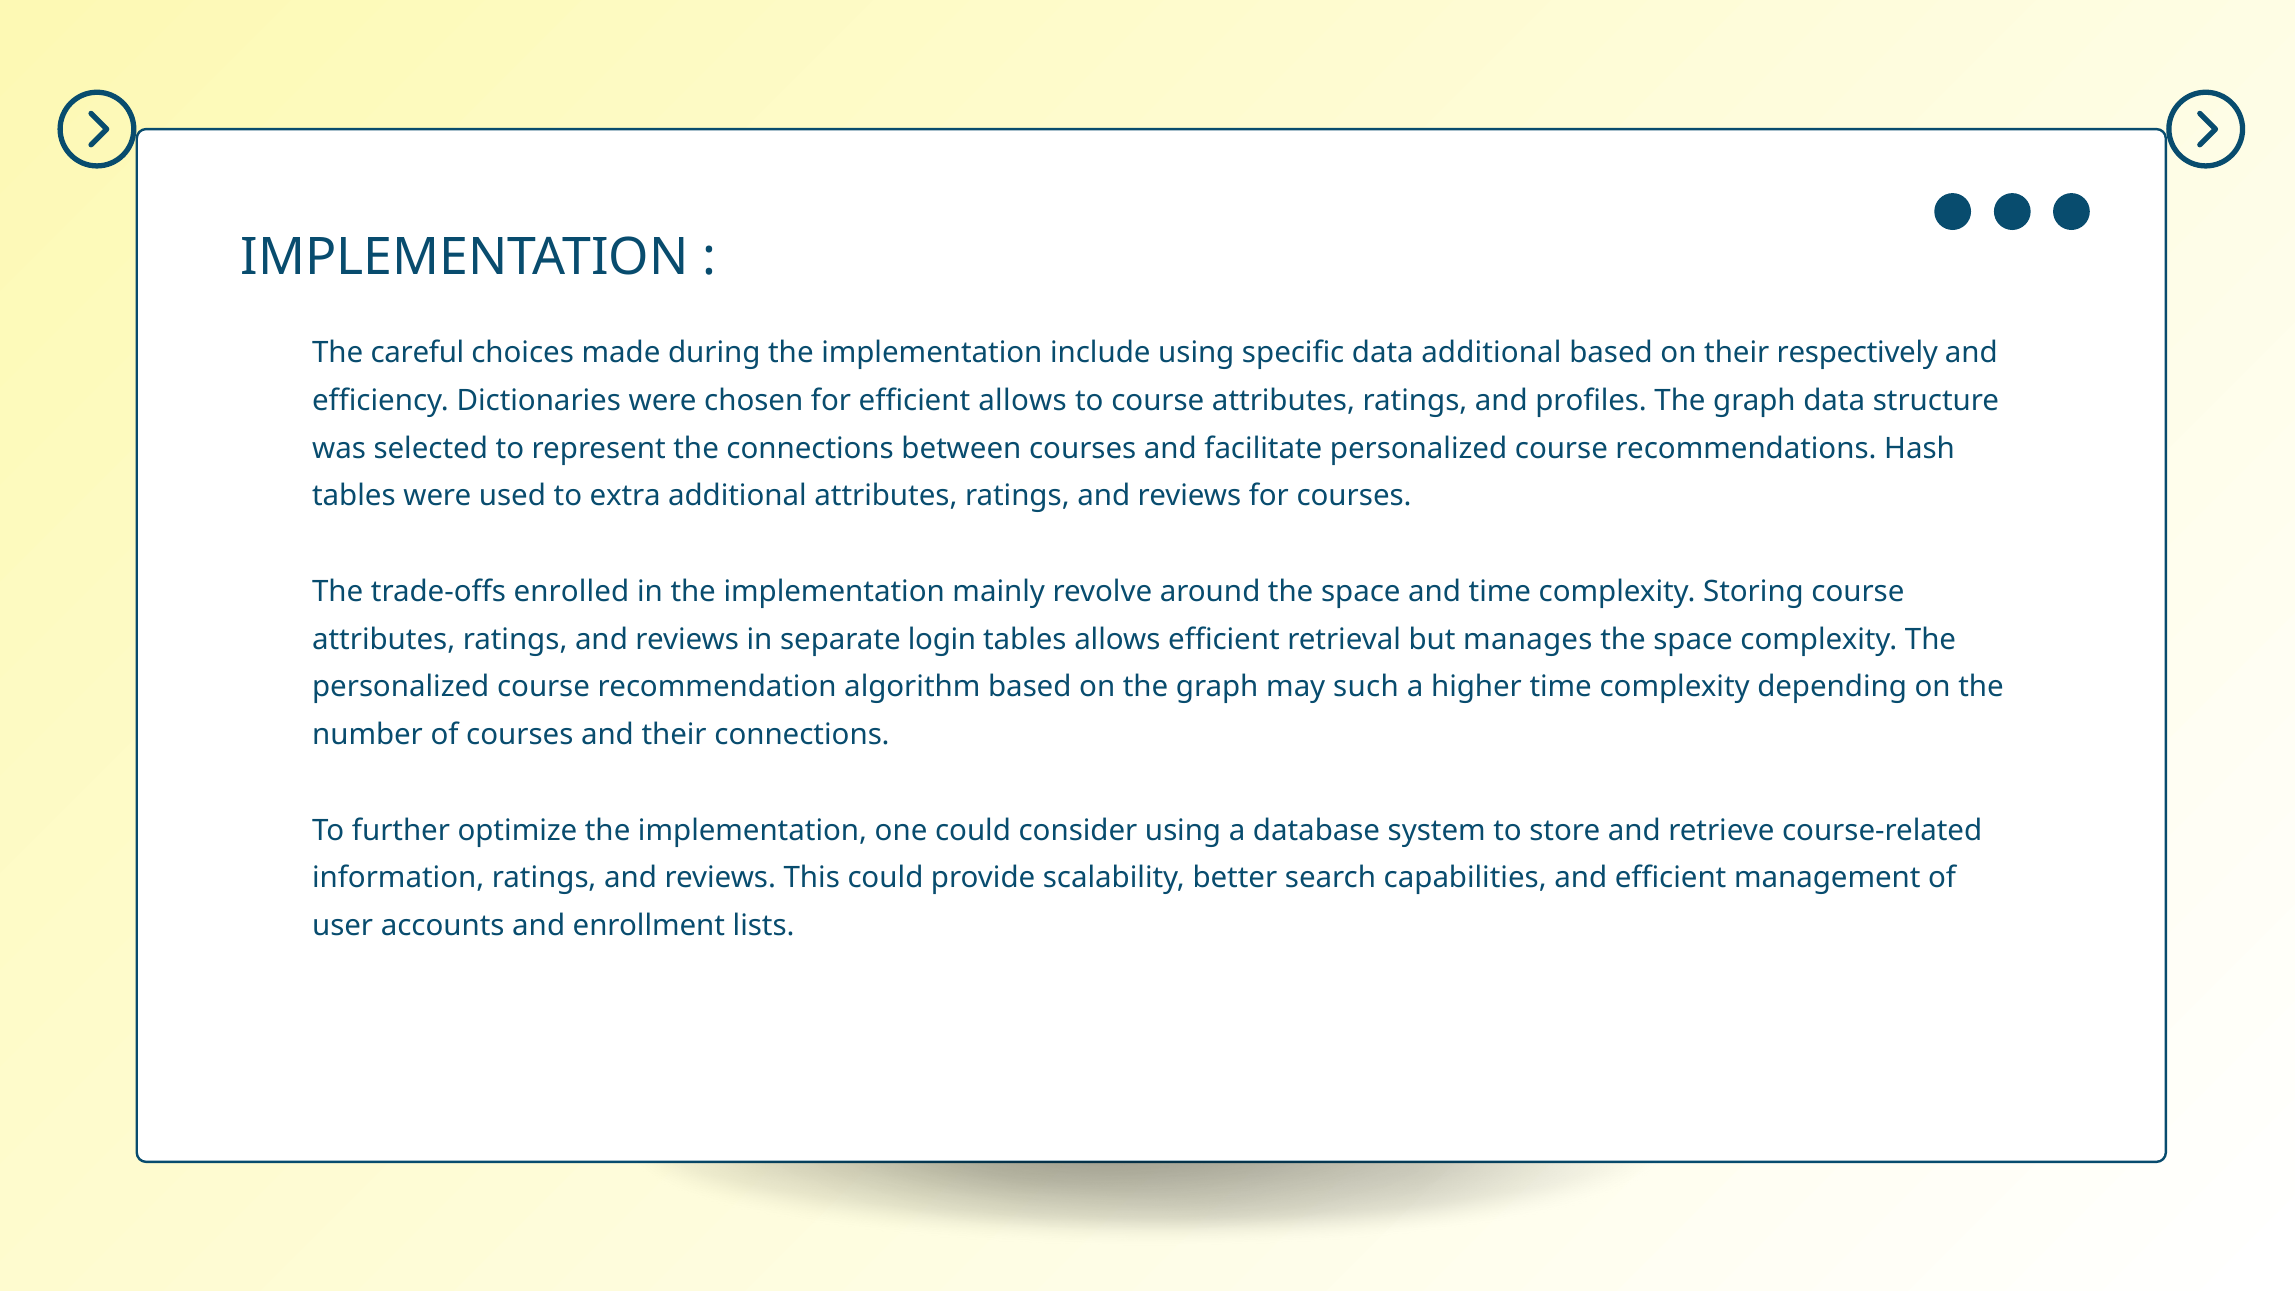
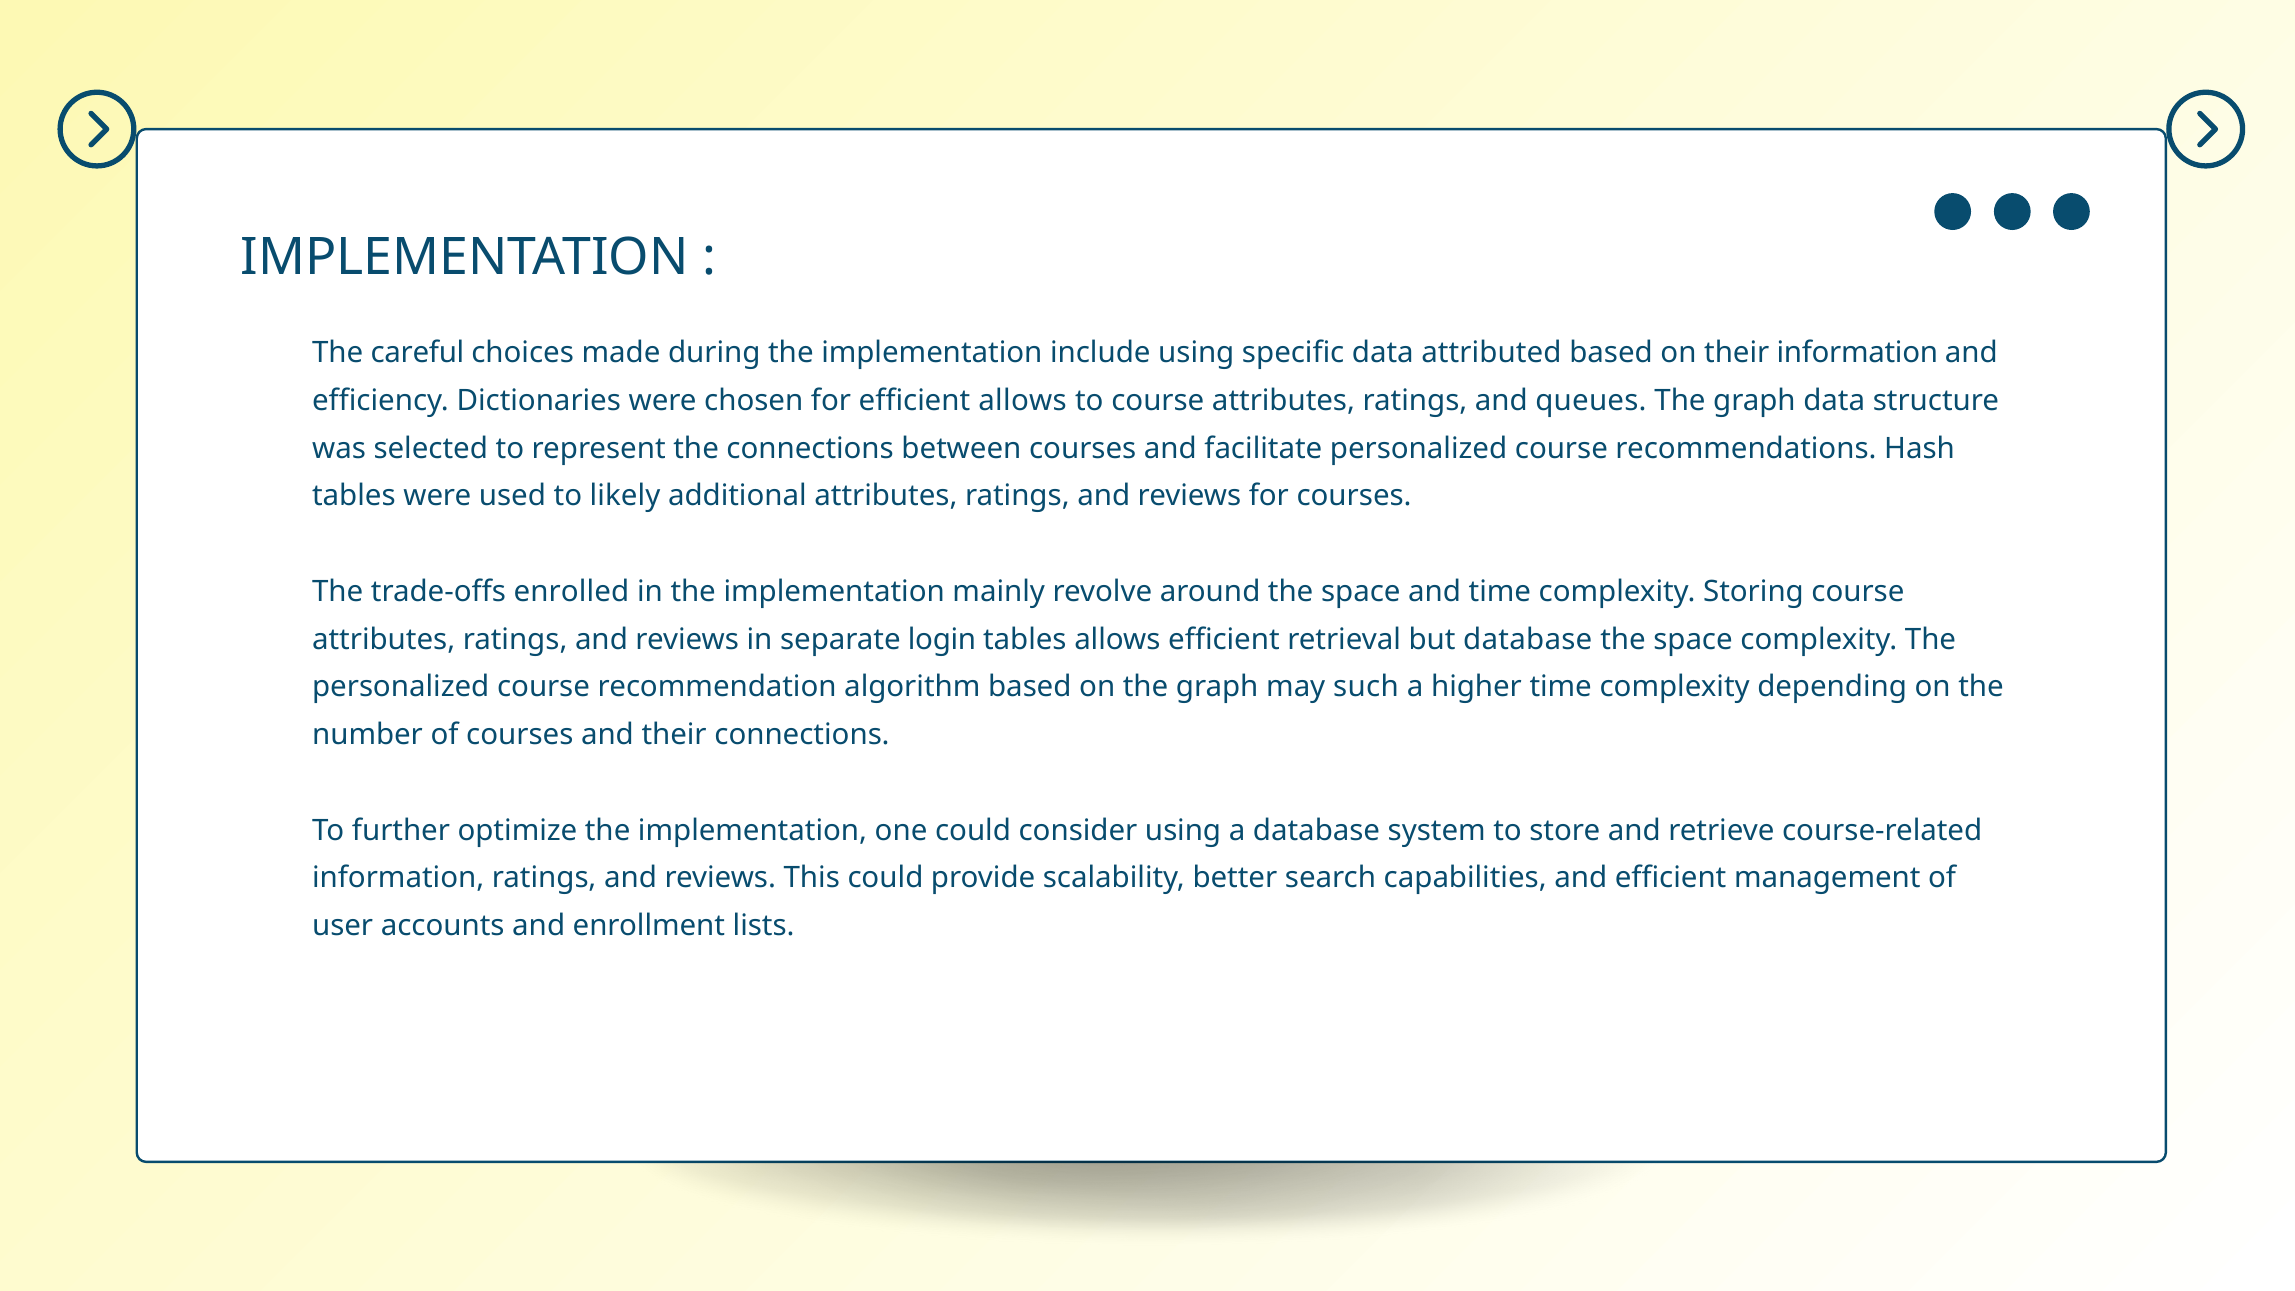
data additional: additional -> attributed
their respectively: respectively -> information
profiles: profiles -> queues
extra: extra -> likely
but manages: manages -> database
